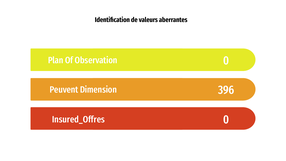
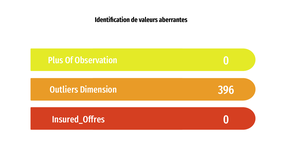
Plan: Plan -> Plus
Peuvent: Peuvent -> Outliers
